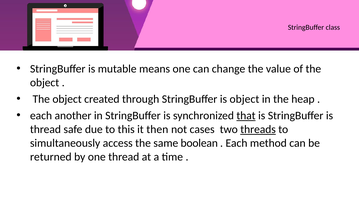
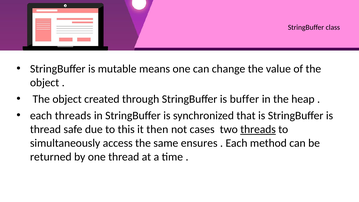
is object: object -> buffer
each another: another -> threads
that underline: present -> none
boolean: boolean -> ensures
